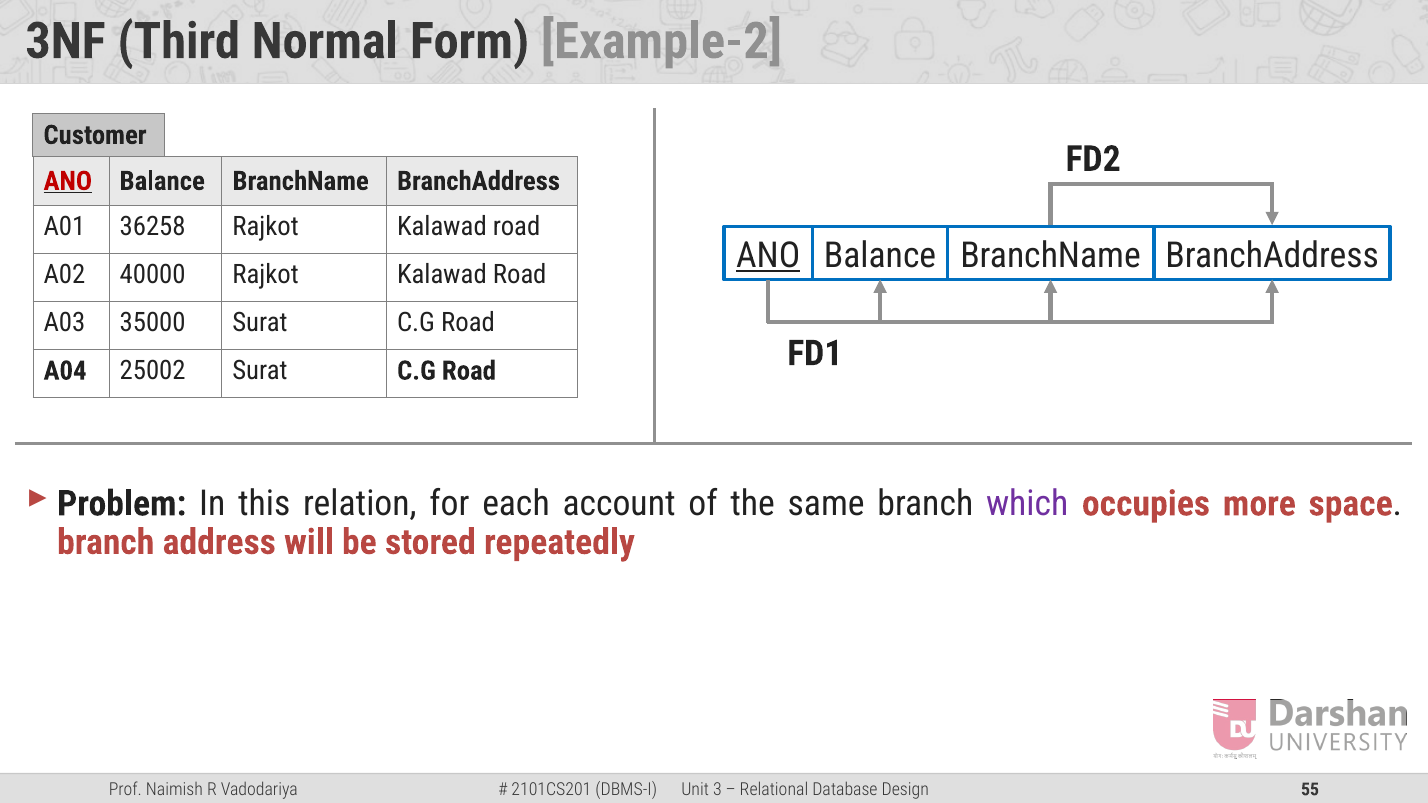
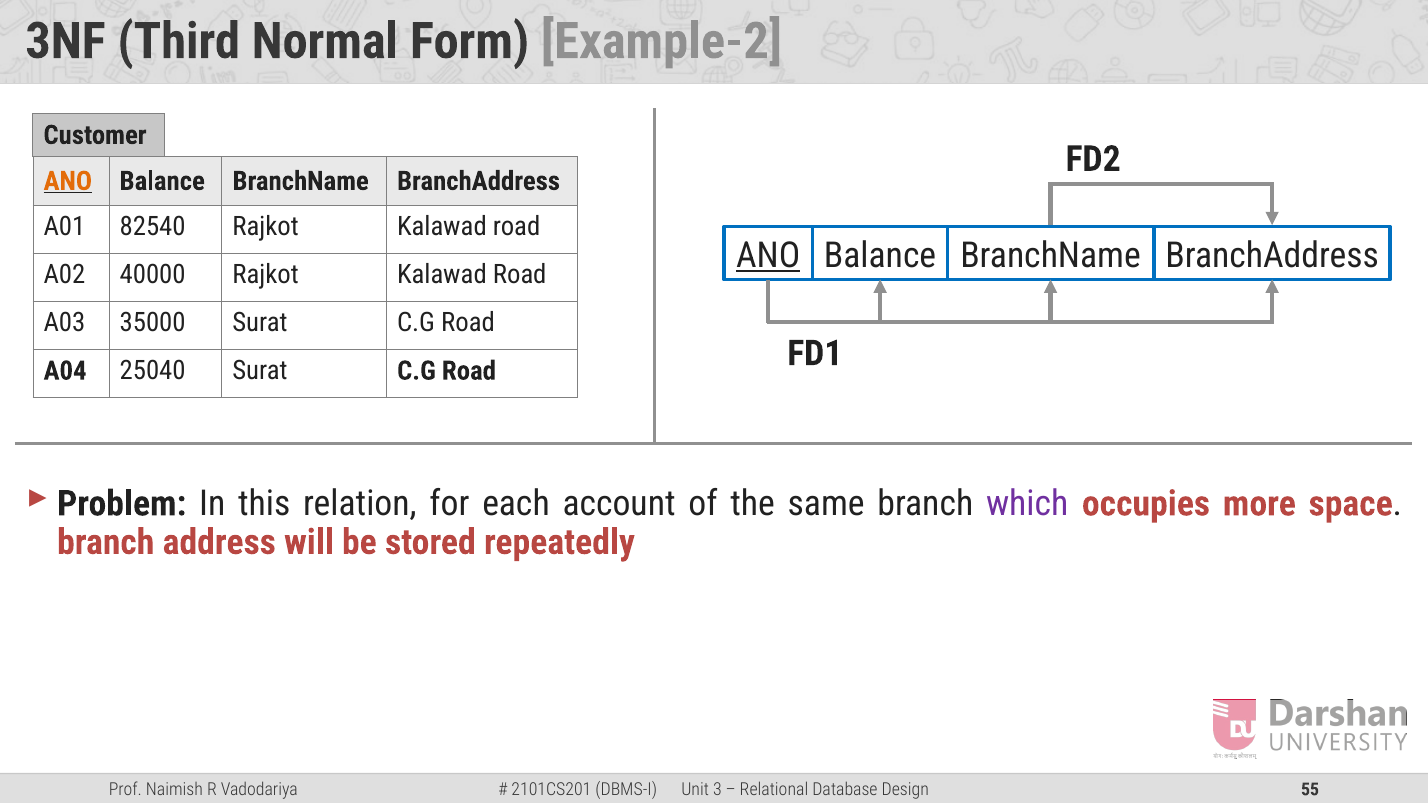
ANO at (68, 181) colour: red -> orange
36258: 36258 -> 82540
25002: 25002 -> 25040
